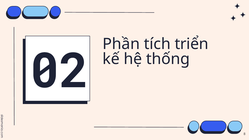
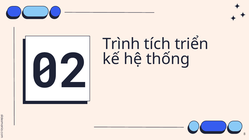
Phần: Phần -> Trình
